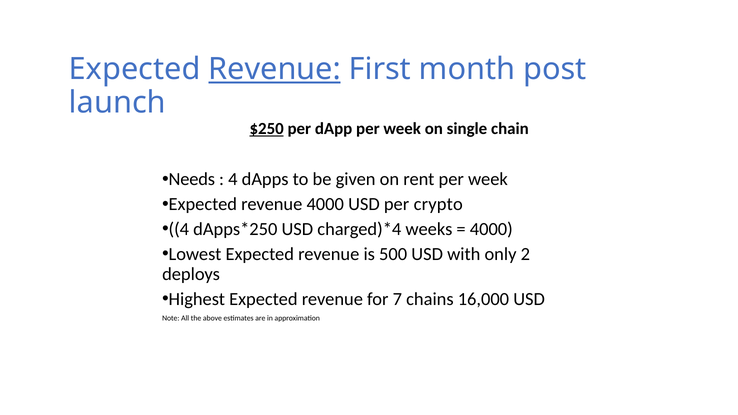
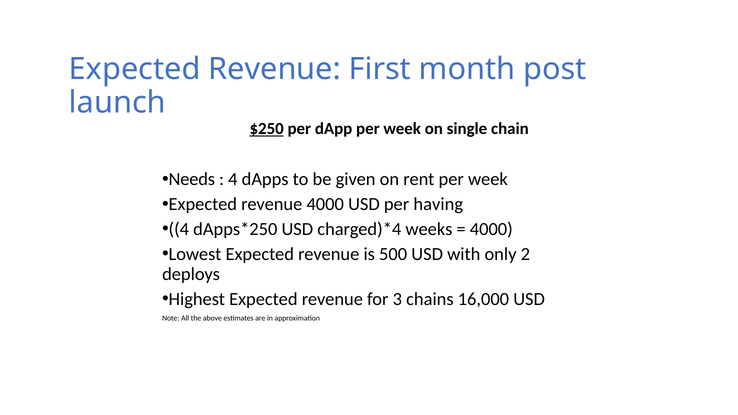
Revenue at (275, 69) underline: present -> none
crypto: crypto -> having
7: 7 -> 3
